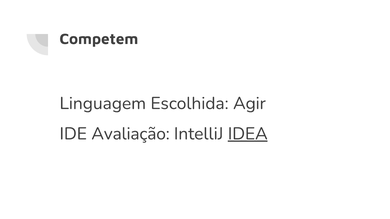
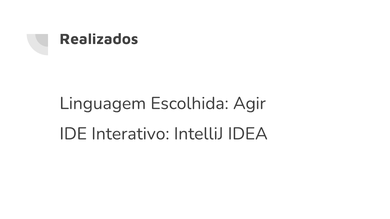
Competem: Competem -> Realizados
Avaliação: Avaliação -> Interativo
IDEA underline: present -> none
